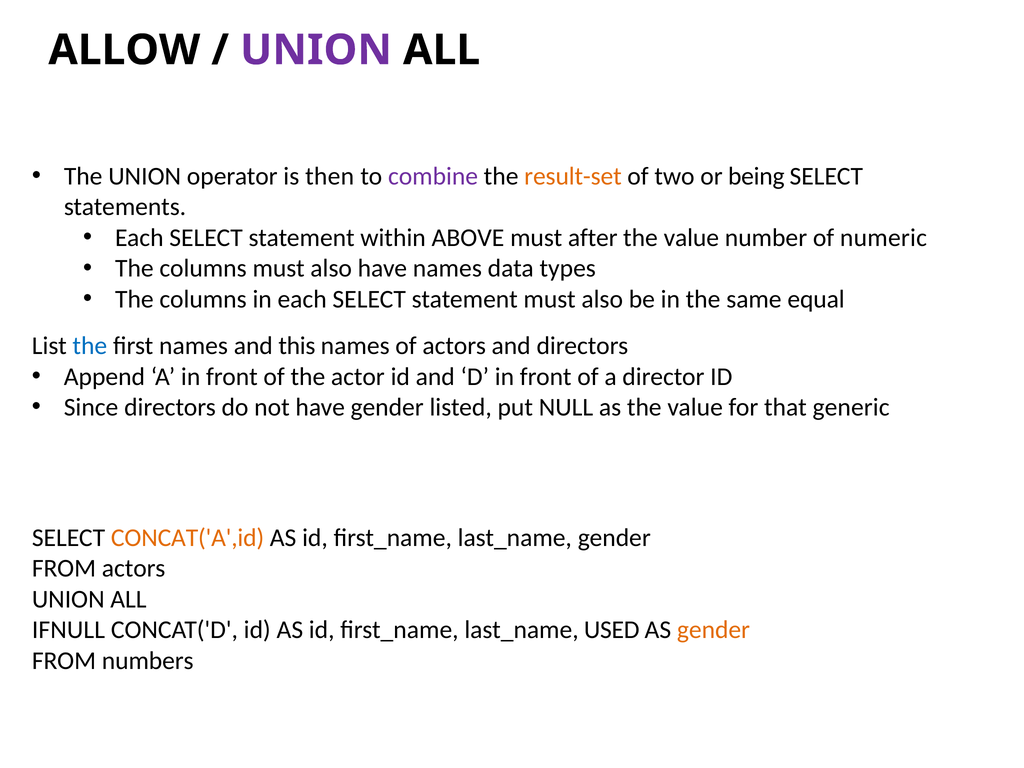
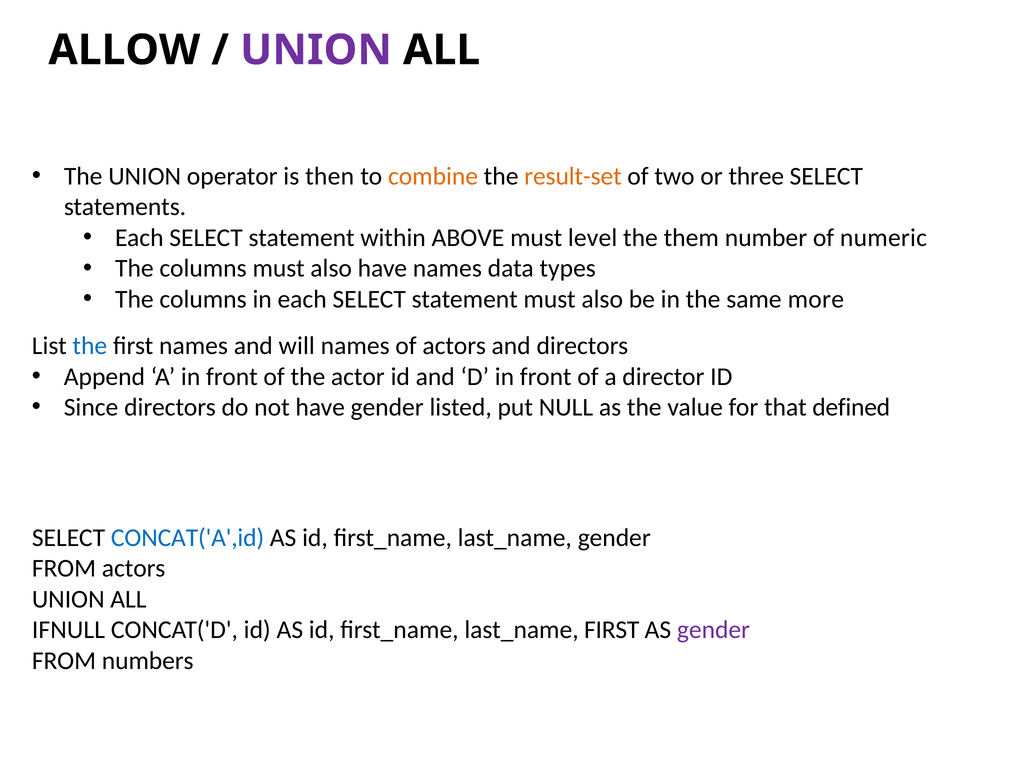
combine colour: purple -> orange
being: being -> three
after: after -> level
value at (691, 238): value -> them
equal: equal -> more
this: this -> will
generic: generic -> defined
CONCAT('A',id colour: orange -> blue
last_name USED: USED -> FIRST
gender at (713, 630) colour: orange -> purple
